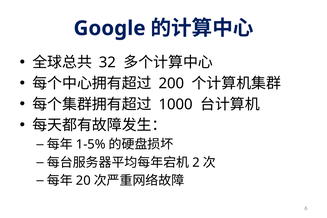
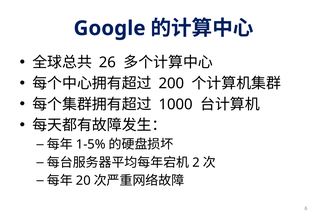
32: 32 -> 26
